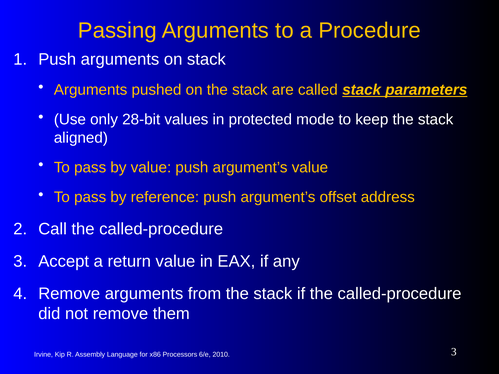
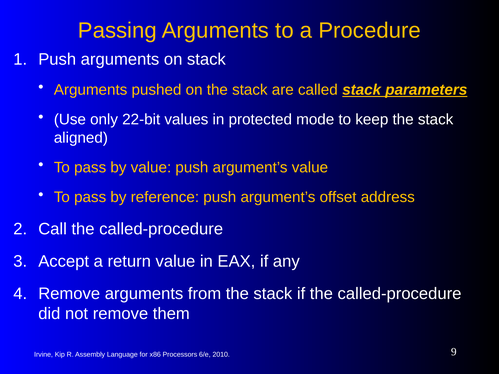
28-bit: 28-bit -> 22-bit
2010 3: 3 -> 9
